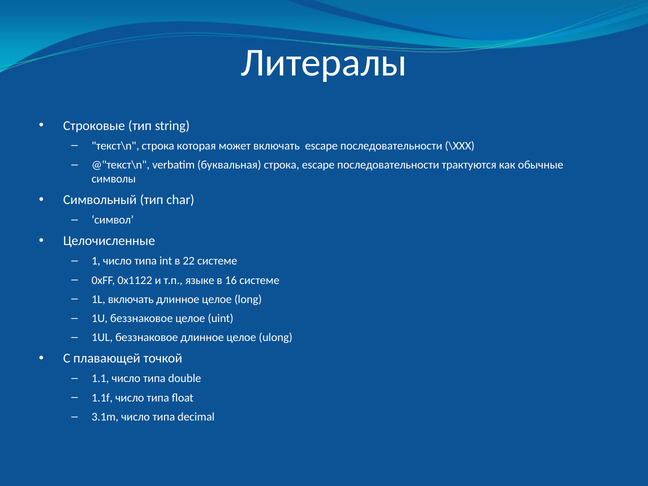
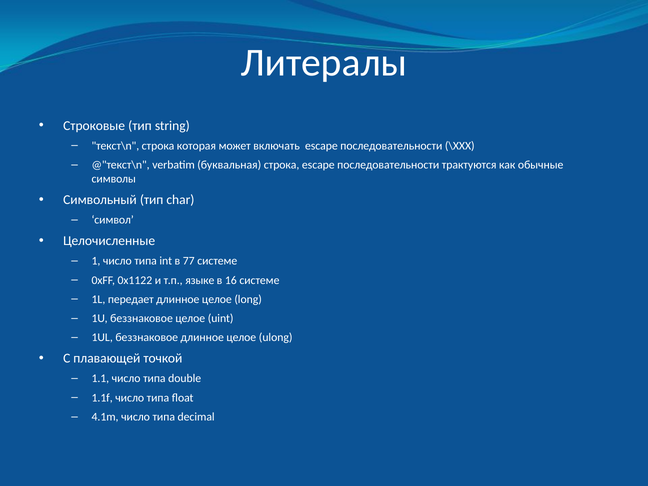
22: 22 -> 77
1L включать: включать -> передает
3.1m: 3.1m -> 4.1m
